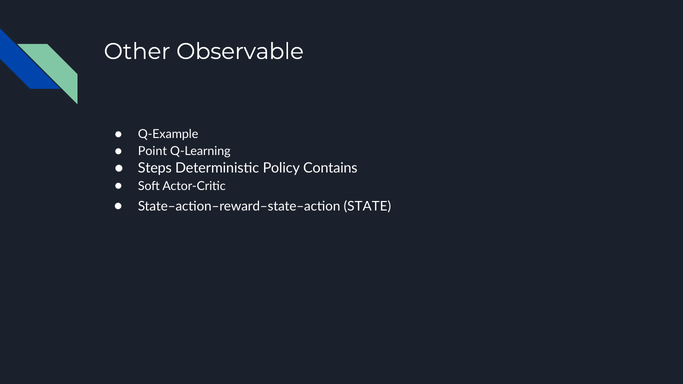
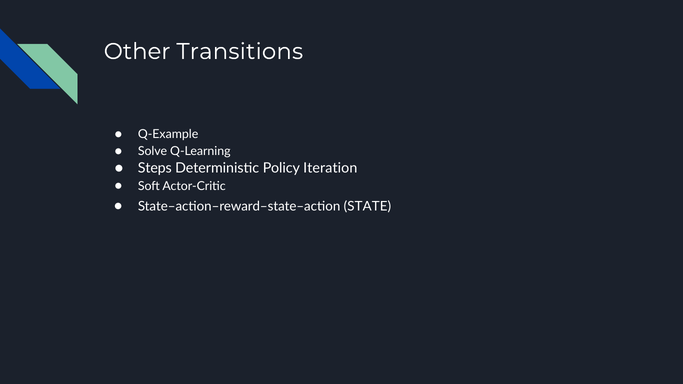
Observable: Observable -> Transitions
Point: Point -> Solve
Contains: Contains -> Iteration
